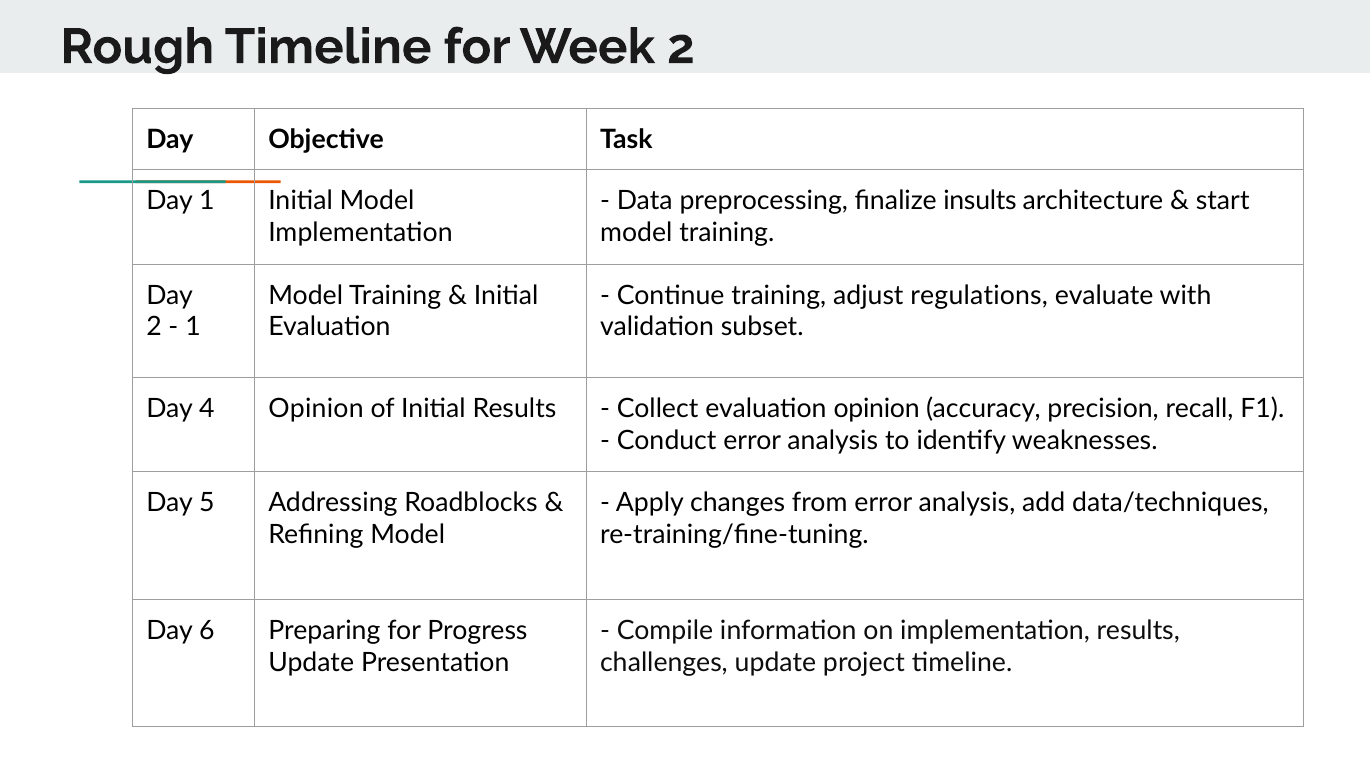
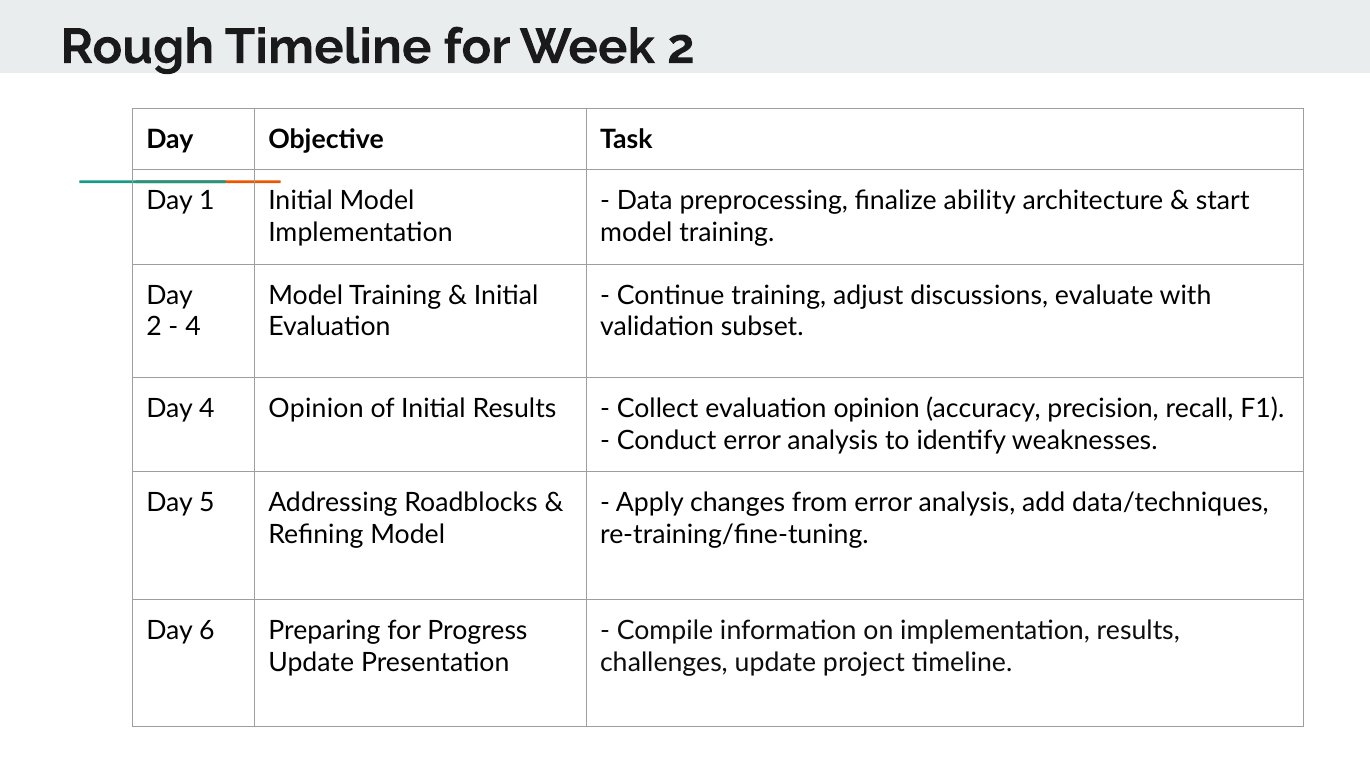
insults: insults -> ability
regulations: regulations -> discussions
1 at (193, 327): 1 -> 4
